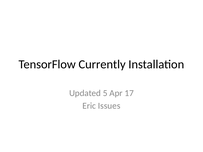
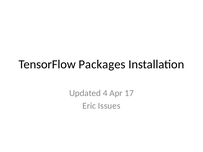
Currently: Currently -> Packages
5: 5 -> 4
